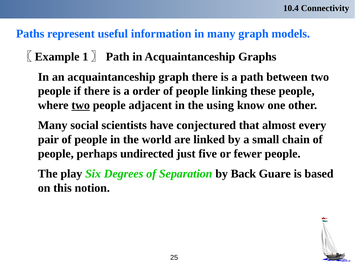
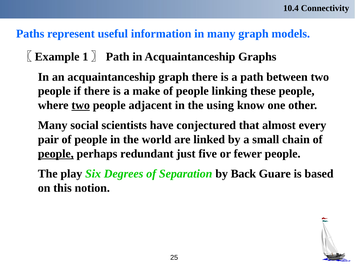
order: order -> make
people at (56, 154) underline: none -> present
undirected: undirected -> redundant
